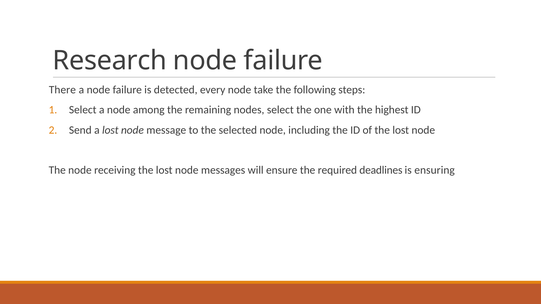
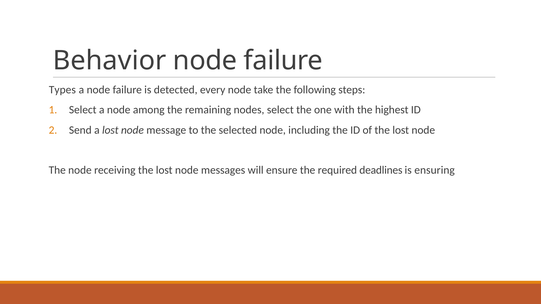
Research: Research -> Behavior
There: There -> Types
